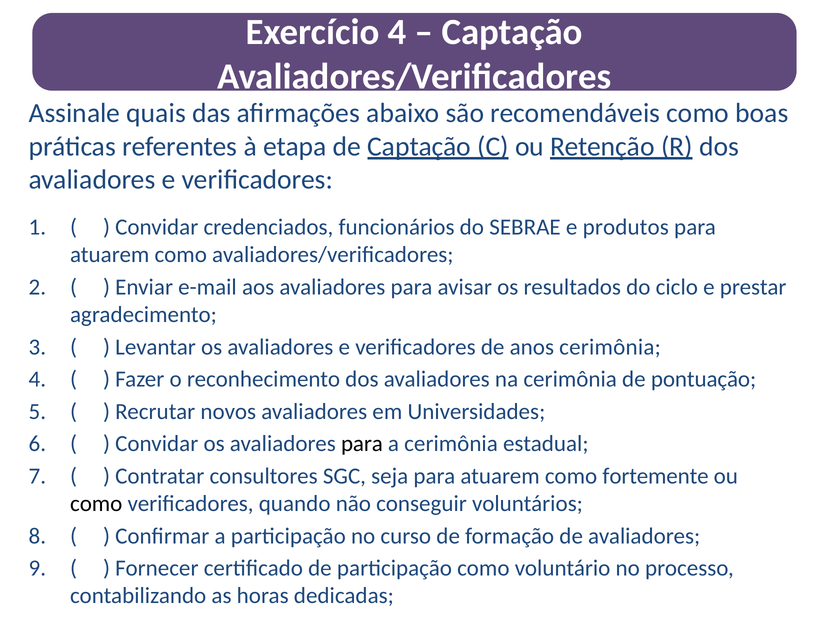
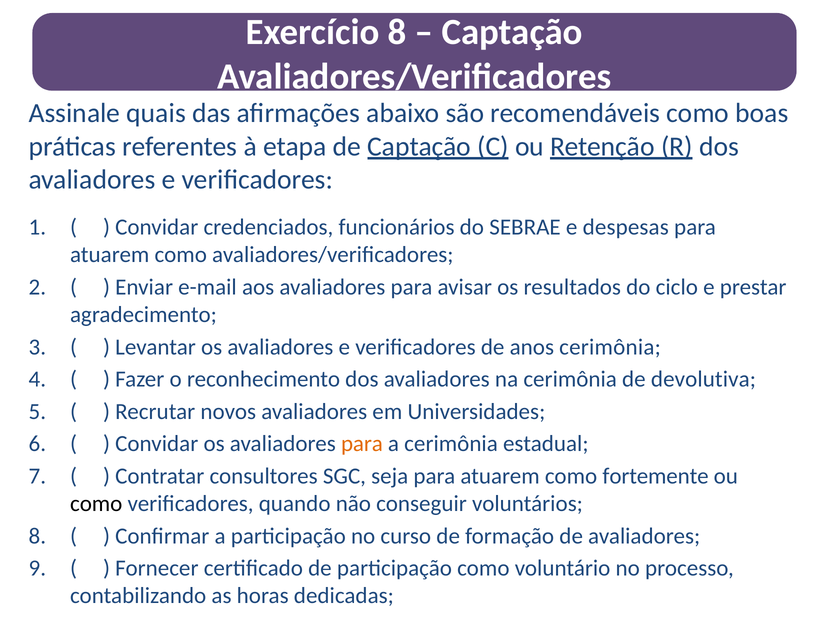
Exercício 4: 4 -> 8
produtos: produtos -> despesas
pontuação: pontuação -> devolutiva
para at (362, 444) colour: black -> orange
